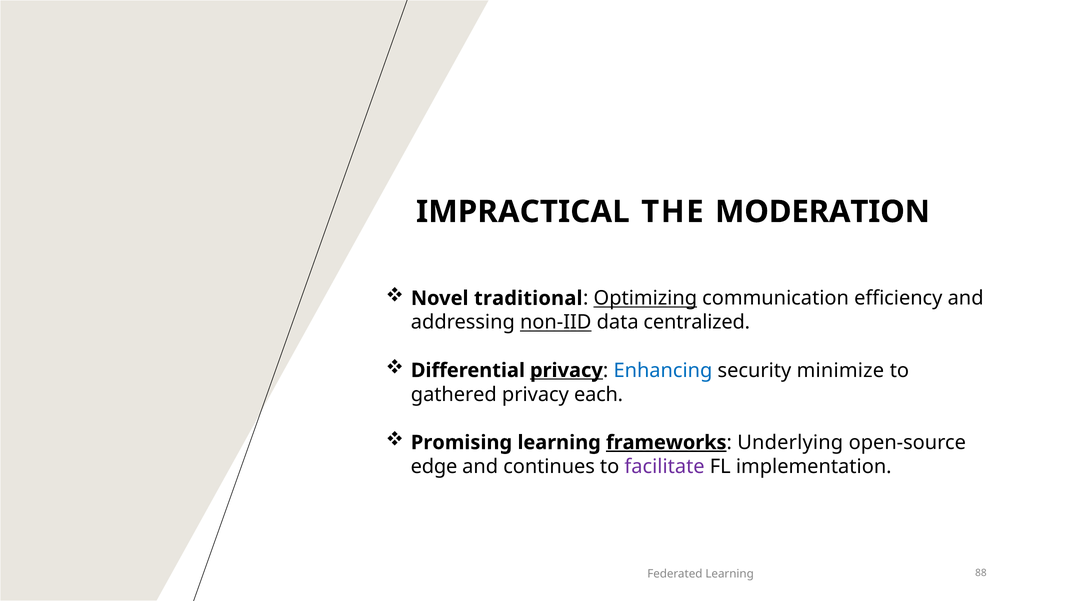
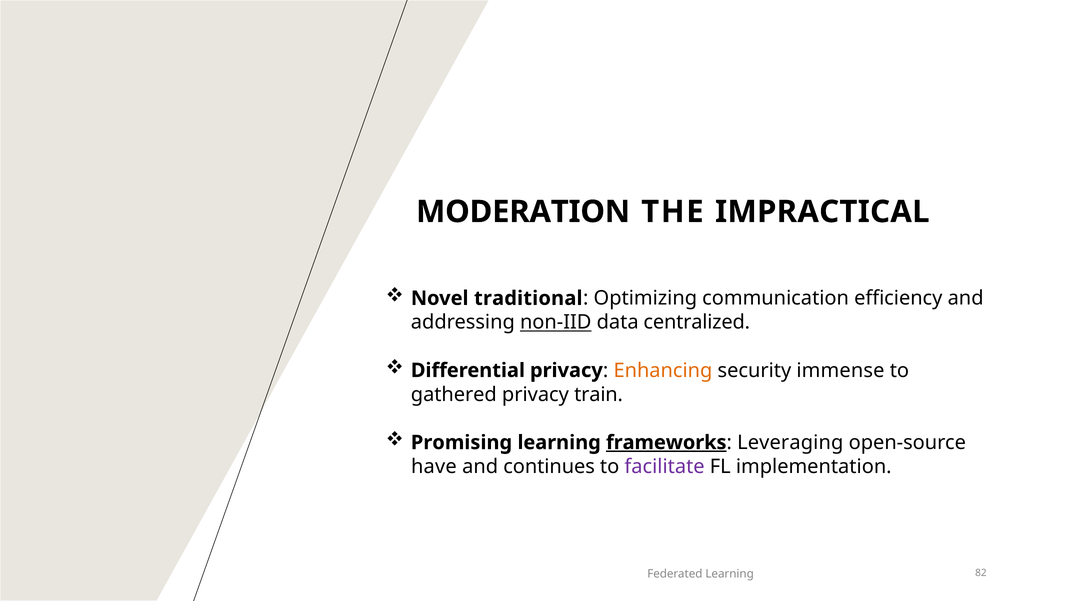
IMPRACTICAL: IMPRACTICAL -> MODERATION
MODERATION: MODERATION -> IMPRACTICAL
Optimizing underline: present -> none
privacy at (566, 370) underline: present -> none
Enhancing colour: blue -> orange
minimize: minimize -> immense
each: each -> train
Underlying: Underlying -> Leveraging
edge: edge -> have
88: 88 -> 82
